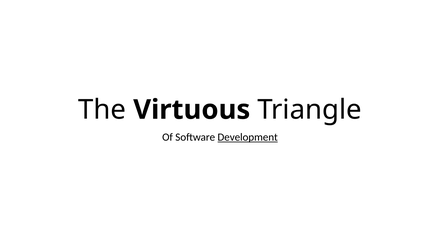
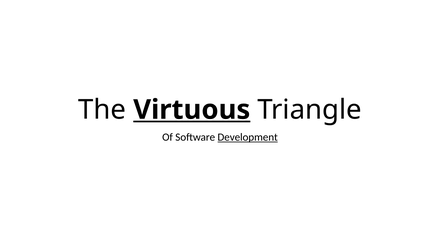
Virtuous underline: none -> present
